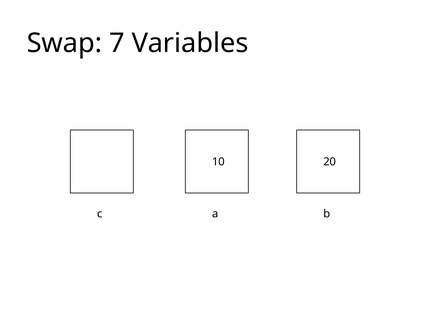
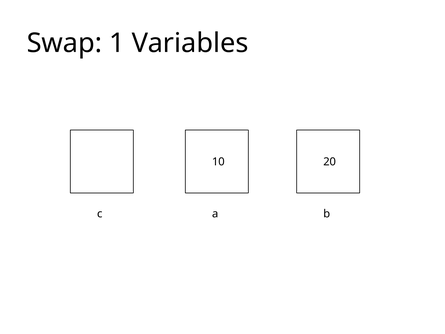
7: 7 -> 1
